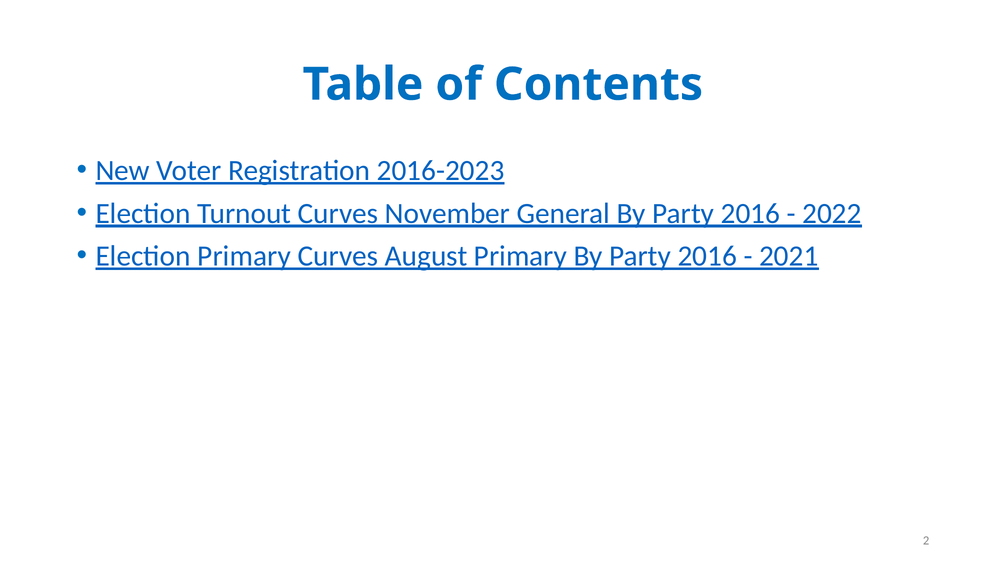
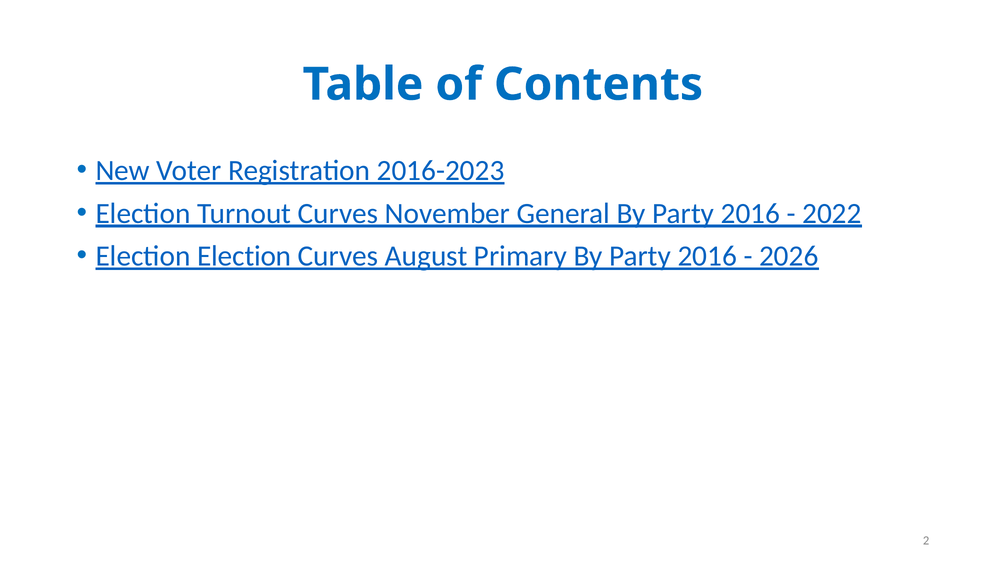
Election Primary: Primary -> Election
2021: 2021 -> 2026
